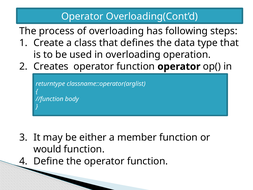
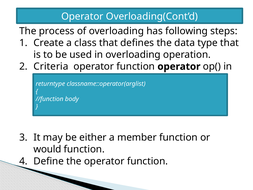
Creates: Creates -> Criteria
